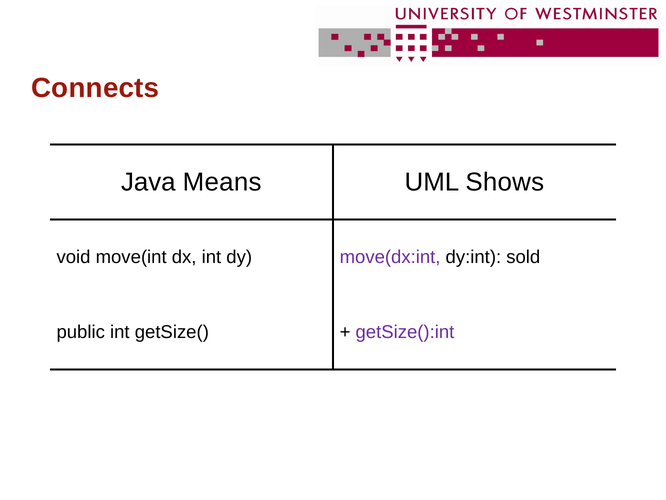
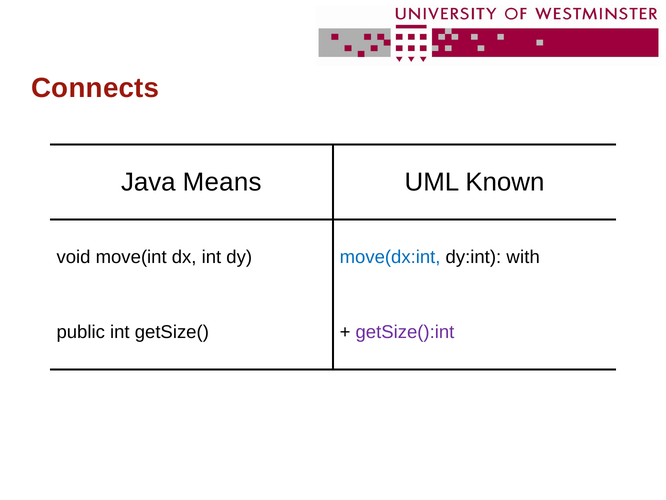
Shows: Shows -> Known
move(dx:int colour: purple -> blue
sold: sold -> with
